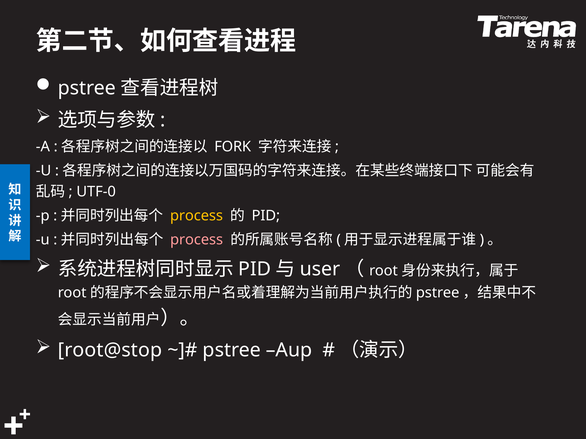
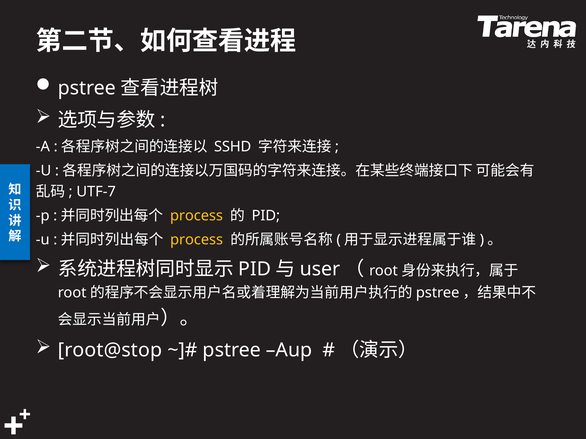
FORK: FORK -> SSHD
UTF-0: UTF-0 -> UTF-7
process at (197, 240) colour: pink -> yellow
